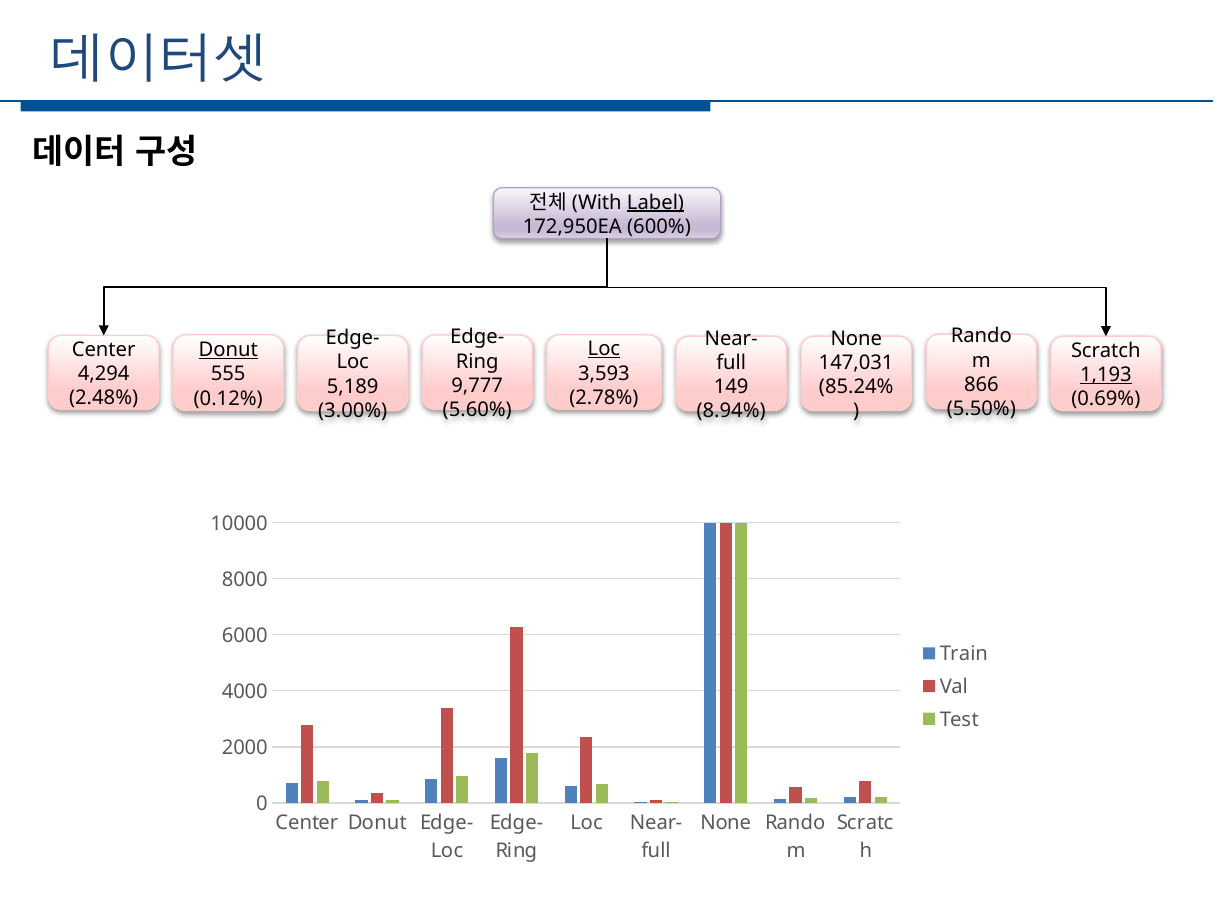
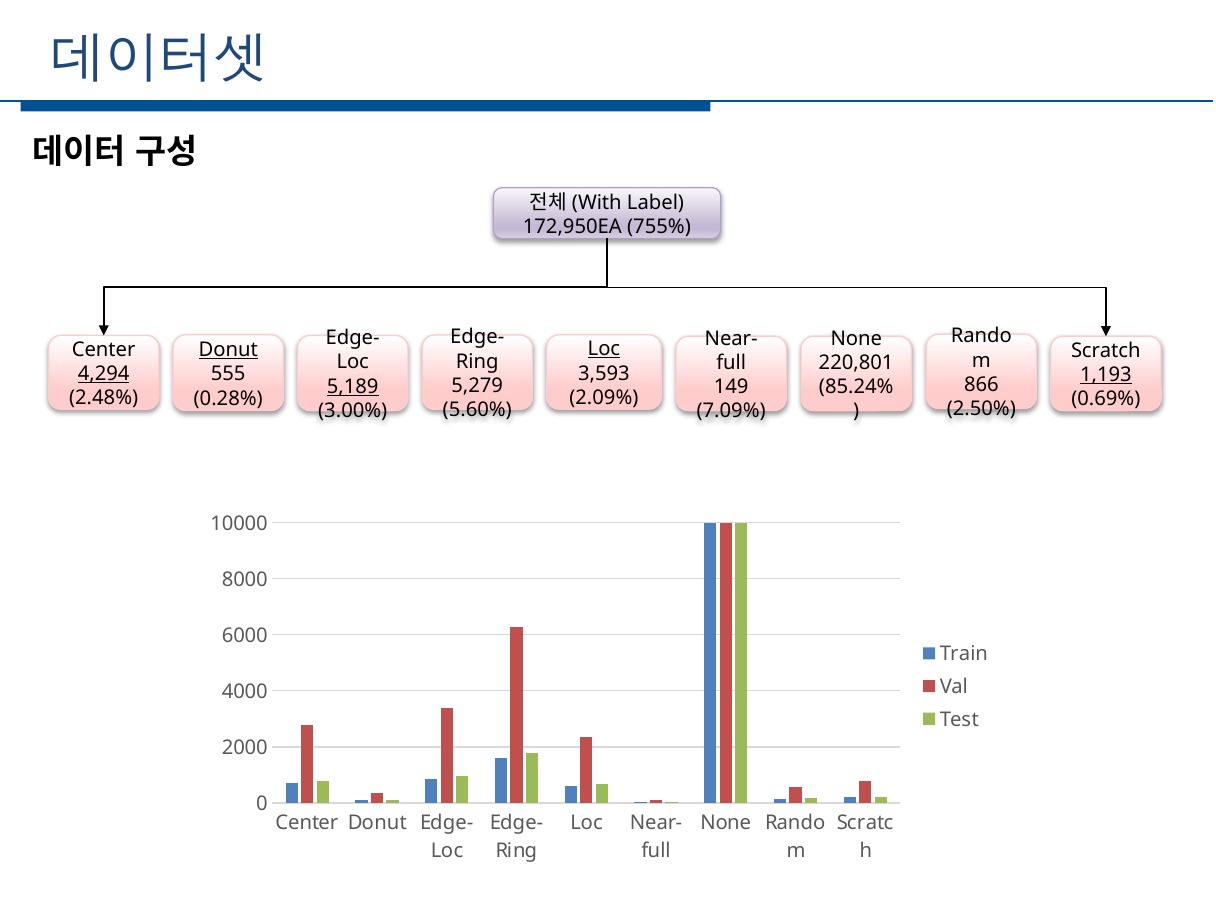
Label underline: present -> none
600%: 600% -> 755%
147,031: 147,031 -> 220,801
4,294 underline: none -> present
9,777: 9,777 -> 5,279
5,189 underline: none -> present
2.78%: 2.78% -> 2.09%
0.12%: 0.12% -> 0.28%
5.50%: 5.50% -> 2.50%
8.94%: 8.94% -> 7.09%
